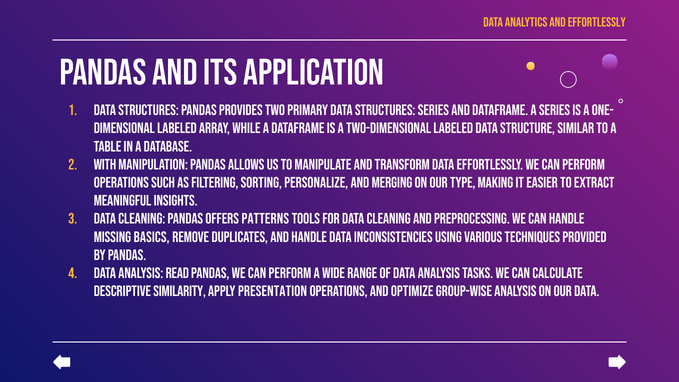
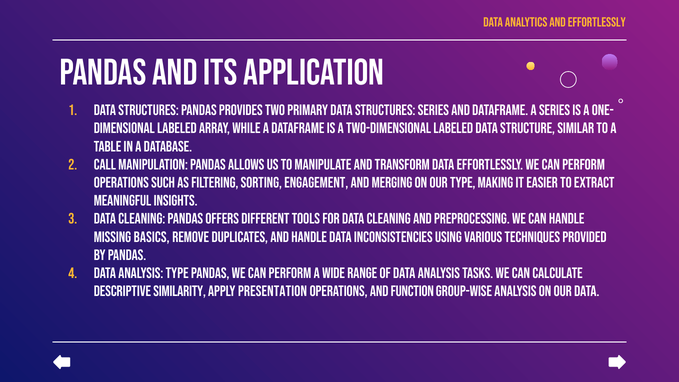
With: With -> Call
personalize: personalize -> engagement
patterns: patterns -> different
Analysis Read: Read -> Type
optimize: optimize -> function
